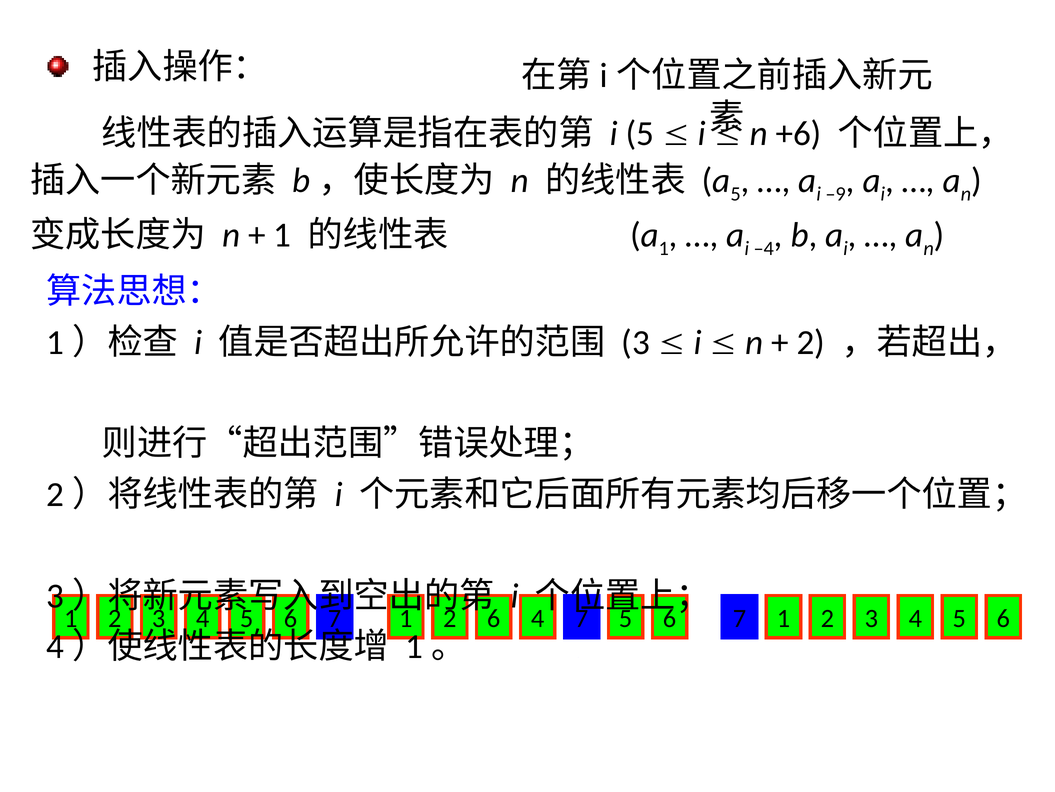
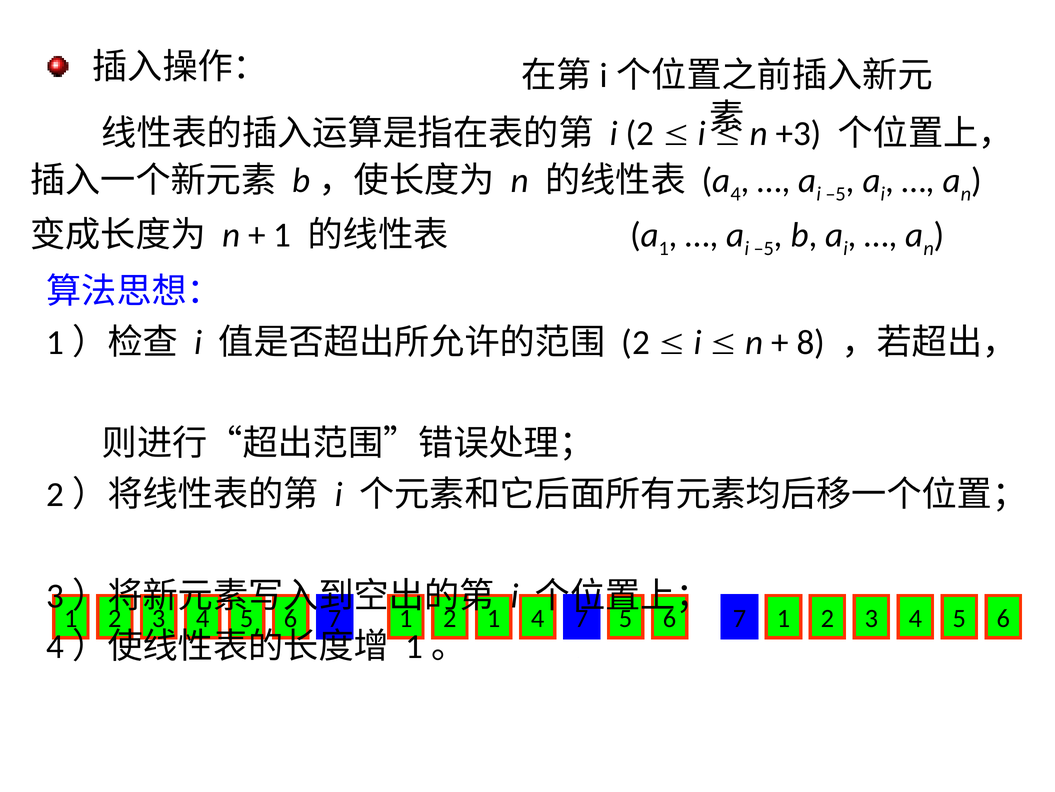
i 5: 5 -> 2
+6: +6 -> +3
5 at (736, 194): 5 -> 4
–9 at (836, 194): –9 -> –5
–4 at (764, 248): –4 -> –5
3 at (636, 342): 3 -> 2
2 at (811, 342): 2 -> 8
6 at (494, 618): 6 -> 1
